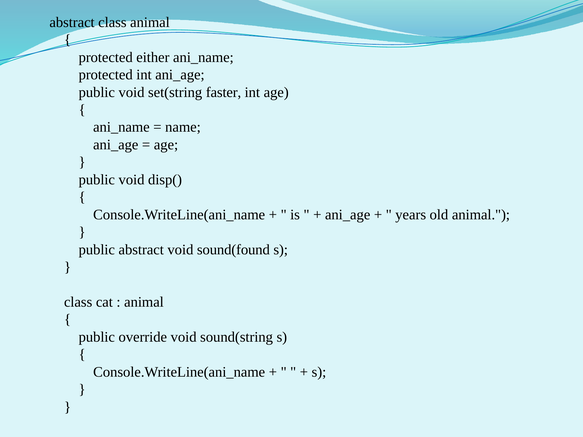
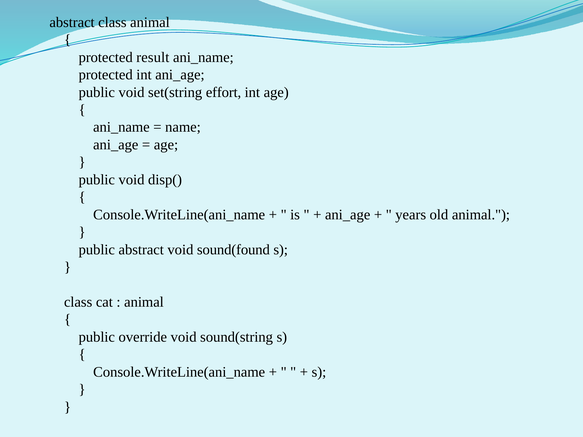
either: either -> result
faster: faster -> effort
